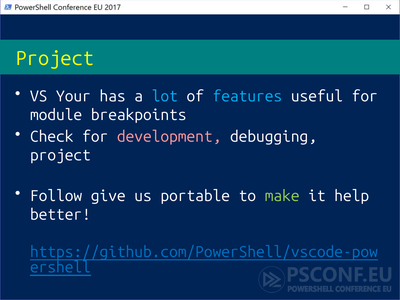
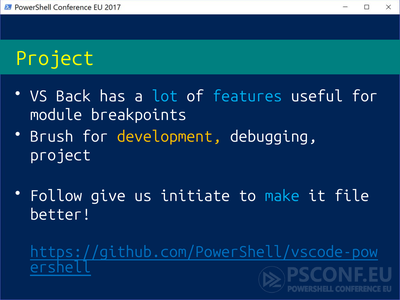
Your: Your -> Back
Check: Check -> Brush
development colour: pink -> yellow
portable: portable -> initiate
make colour: light green -> light blue
help: help -> file
